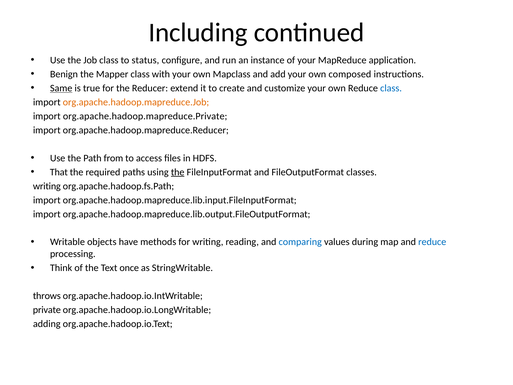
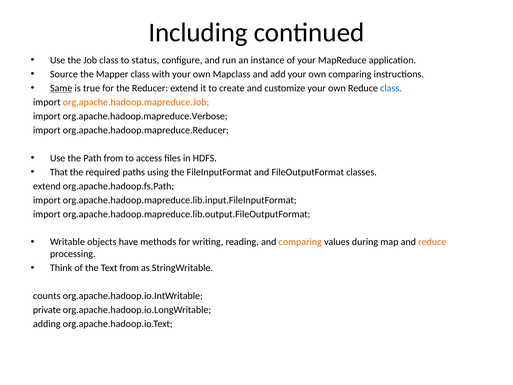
Benign: Benign -> Source
own composed: composed -> comparing
org.apache.hadoop.mapreduce.Private: org.apache.hadoop.mapreduce.Private -> org.apache.hadoop.mapreduce.Verbose
the at (178, 172) underline: present -> none
writing at (47, 186): writing -> extend
comparing at (300, 242) colour: blue -> orange
reduce at (432, 242) colour: blue -> orange
Text once: once -> from
throws: throws -> counts
